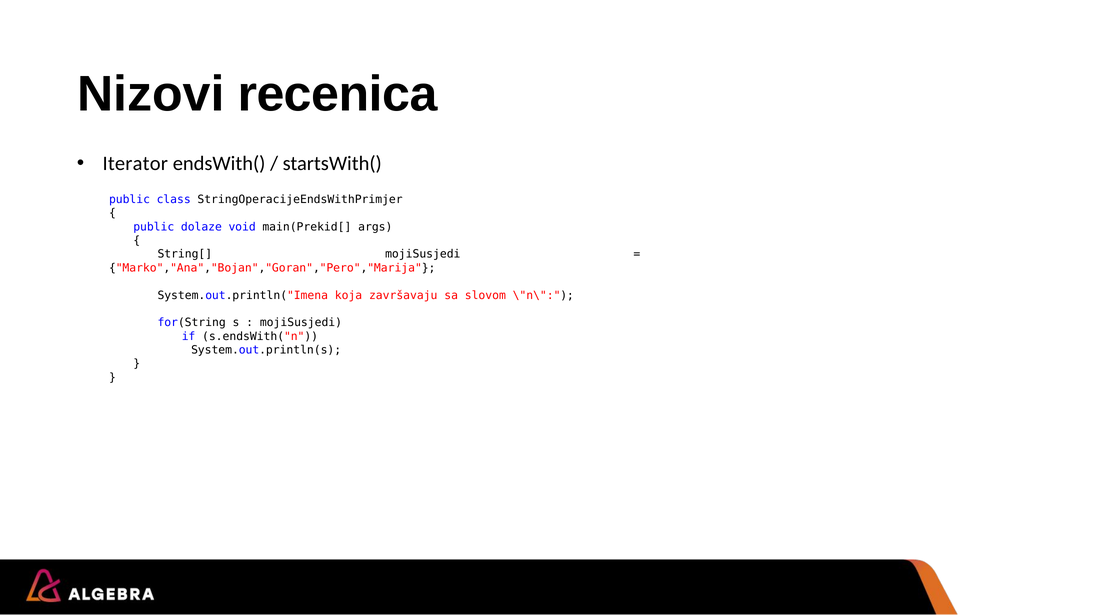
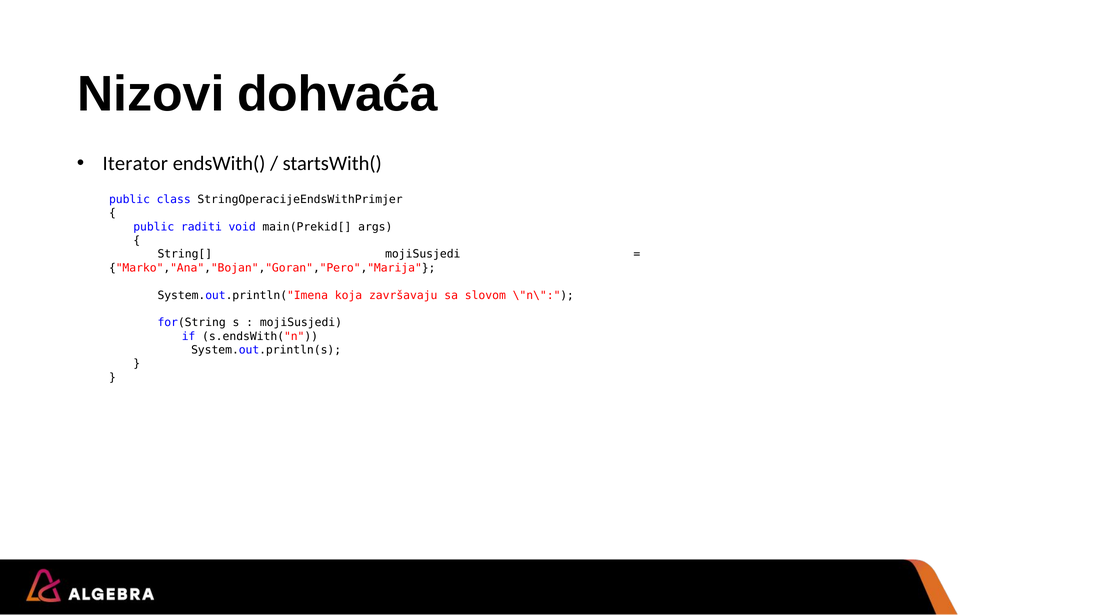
recenica: recenica -> dohvaća
dolaze: dolaze -> raditi
